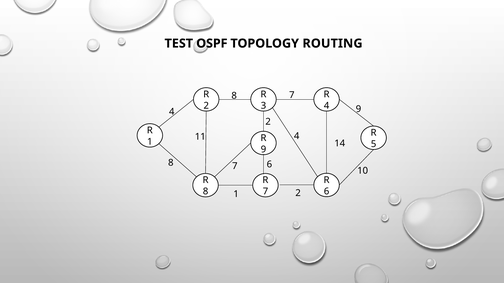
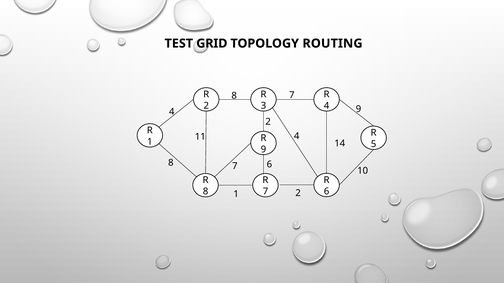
OSPF: OSPF -> GRID
